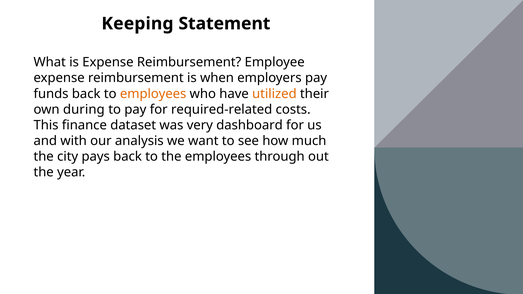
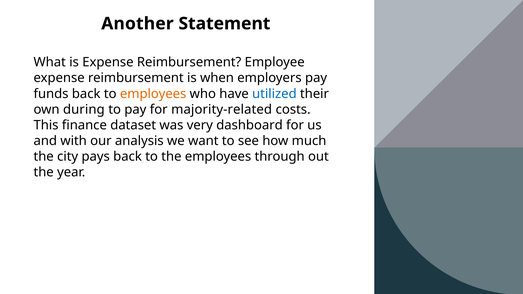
Keeping: Keeping -> Another
utilized colour: orange -> blue
required-related: required-related -> majority-related
